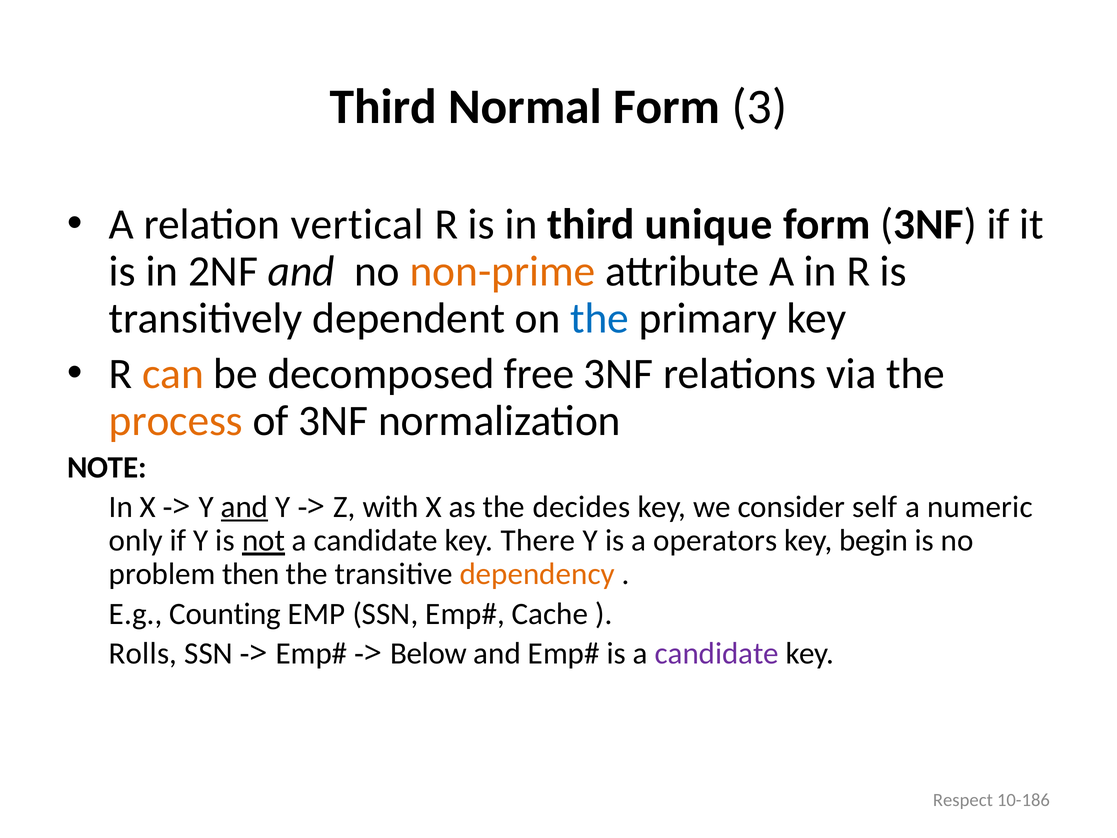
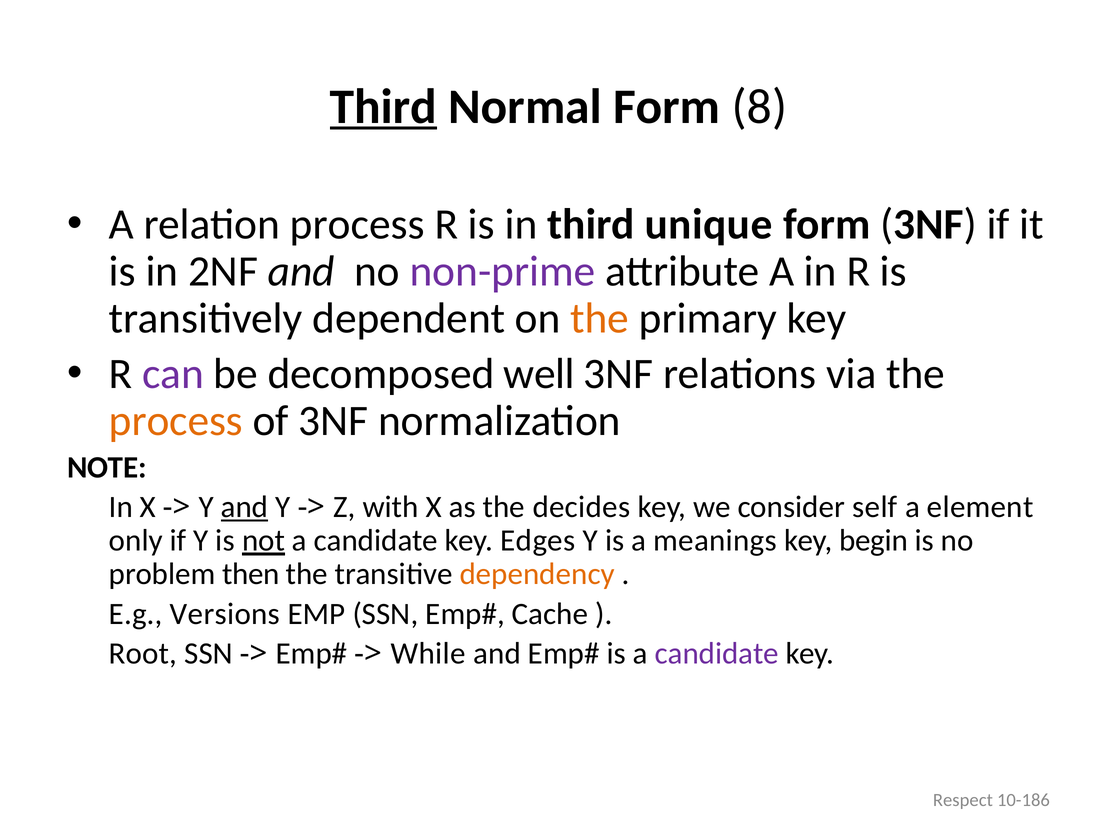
Third at (383, 107) underline: none -> present
3: 3 -> 8
relation vertical: vertical -> process
non-prime colour: orange -> purple
the at (600, 318) colour: blue -> orange
can colour: orange -> purple
free: free -> well
numeric: numeric -> element
There: There -> Edges
operators: operators -> meanings
Counting: Counting -> Versions
Rolls: Rolls -> Root
Below: Below -> While
